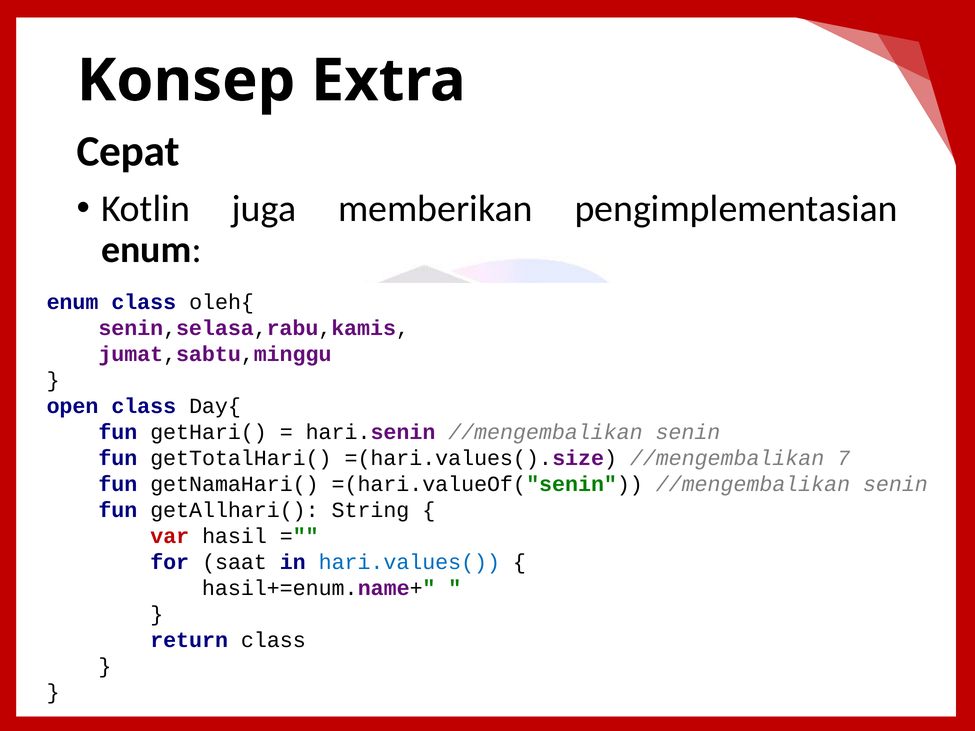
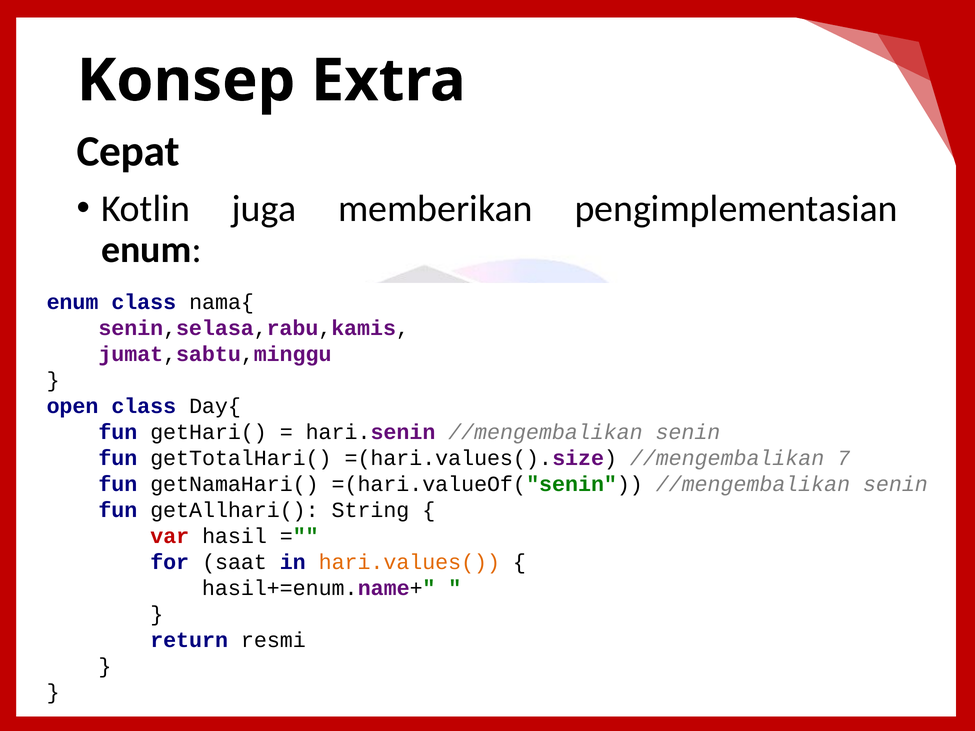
oleh{: oleh{ -> nama{
hari.values( colour: blue -> orange
return class: class -> resmi
